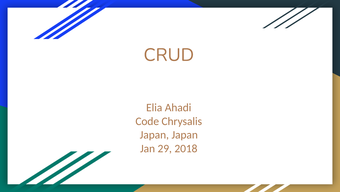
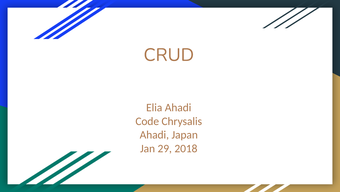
Japan at (154, 134): Japan -> Ahadi
